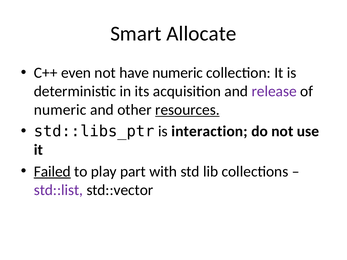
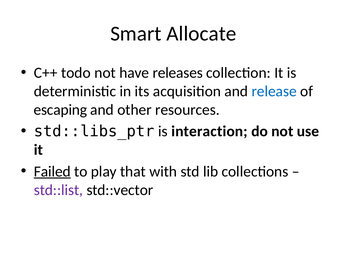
even: even -> todo
have numeric: numeric -> releases
release colour: purple -> blue
numeric at (60, 110): numeric -> escaping
resources underline: present -> none
part: part -> that
